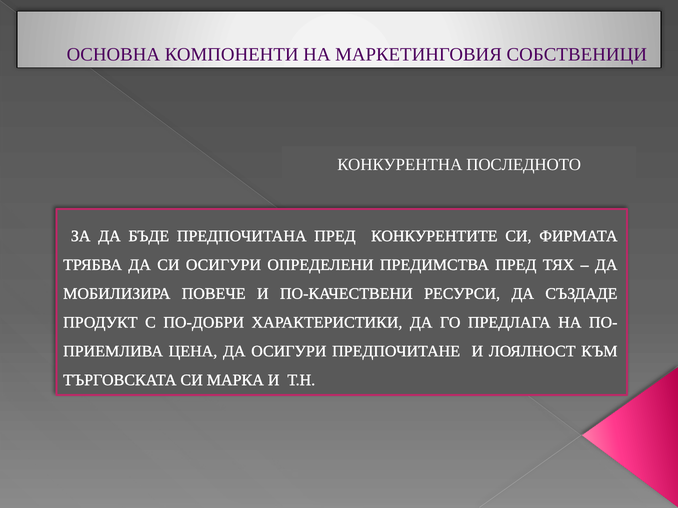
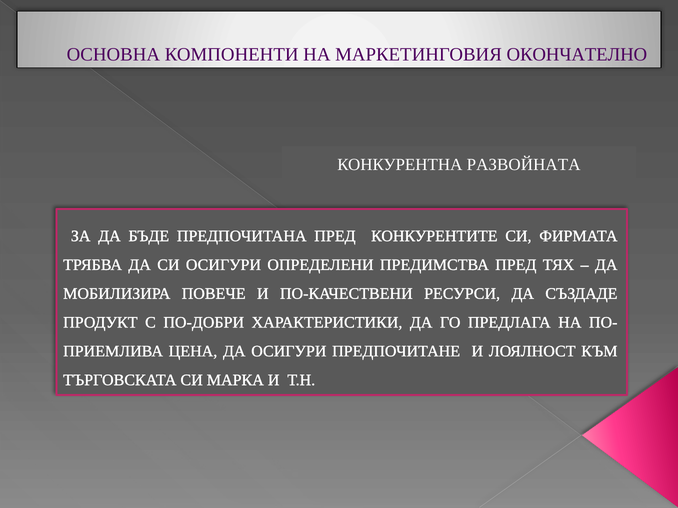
СОБСТВЕНИЦИ: СОБСТВЕНИЦИ -> ОКОНЧАТЕЛНО
ПОСЛЕДНОТО: ПОСЛЕДНОТО -> РАЗВОЙНАТА
